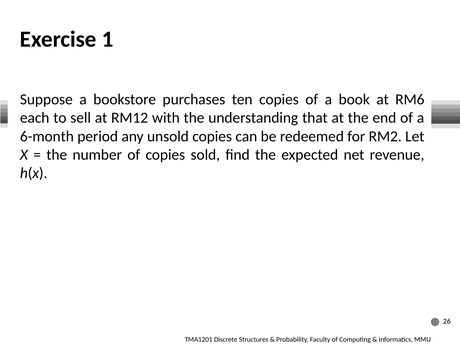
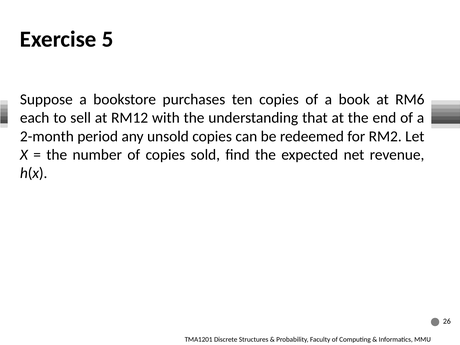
1: 1 -> 5
6-month: 6-month -> 2-month
